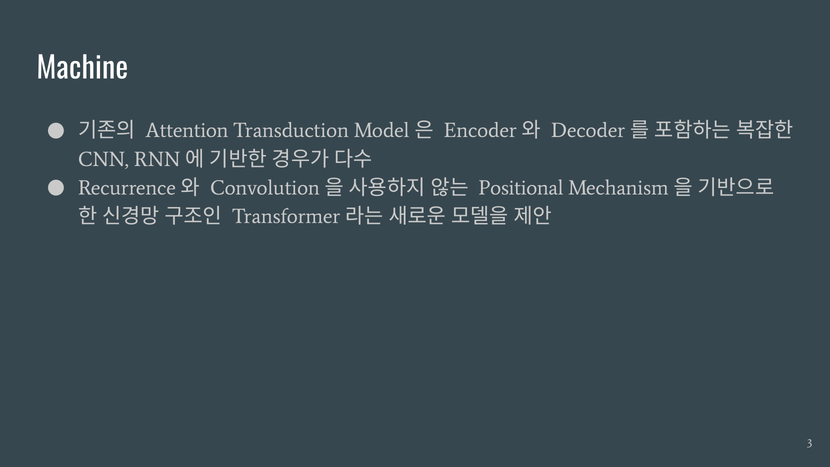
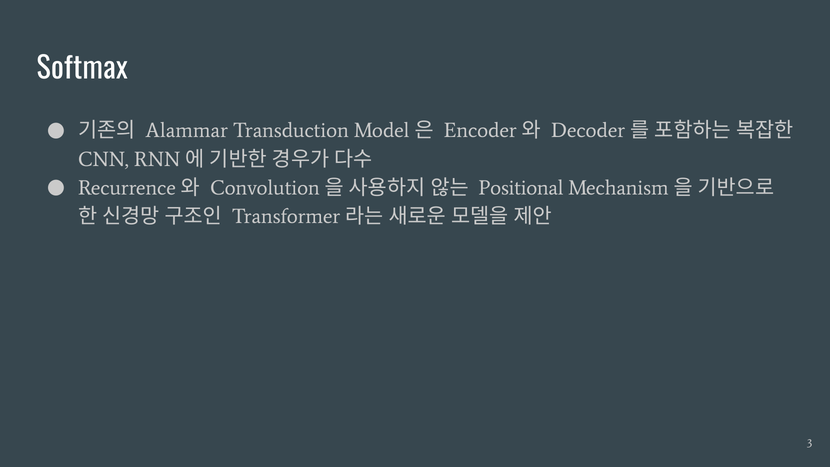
Machine: Machine -> Softmax
Attention: Attention -> Alammar
